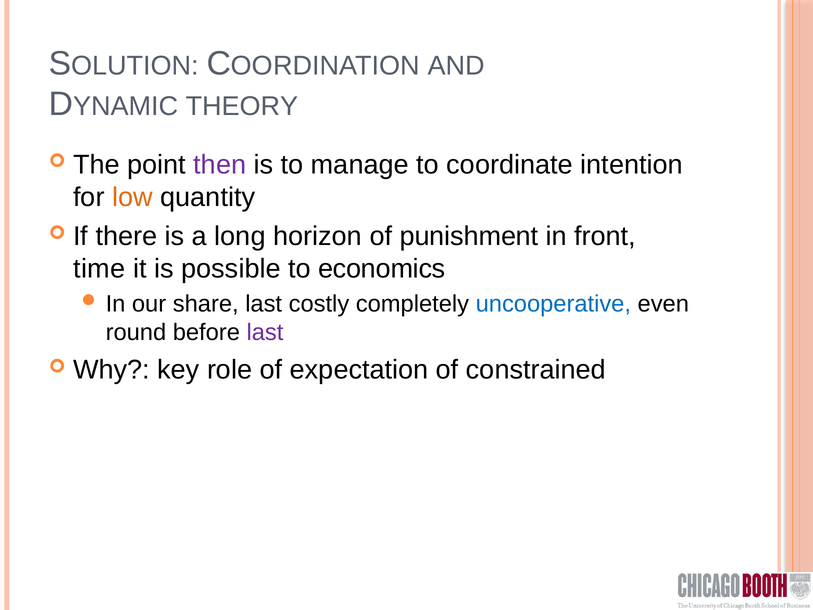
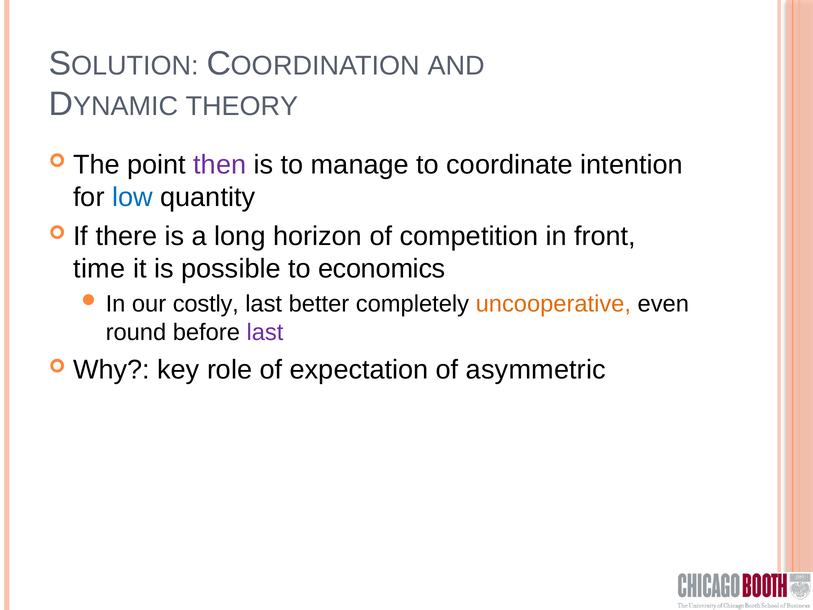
low colour: orange -> blue
punishment: punishment -> competition
share: share -> costly
costly: costly -> better
uncooperative colour: blue -> orange
constrained: constrained -> asymmetric
